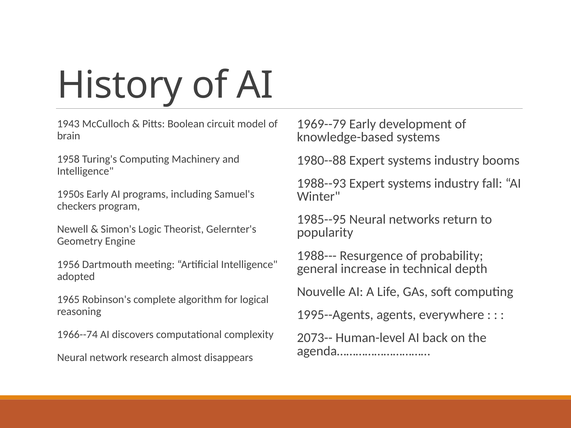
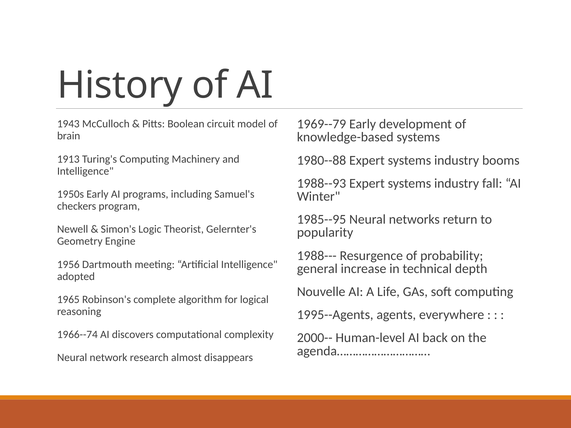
1958: 1958 -> 1913
2073--: 2073-- -> 2000--
